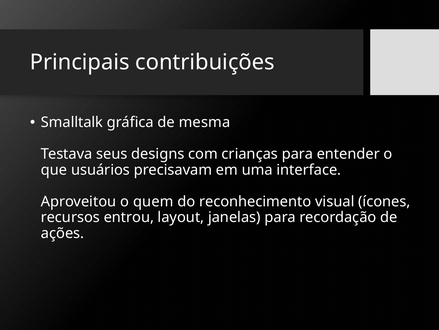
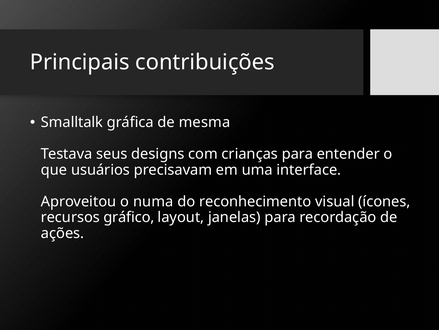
quem: quem -> numa
entrou: entrou -> gráfico
